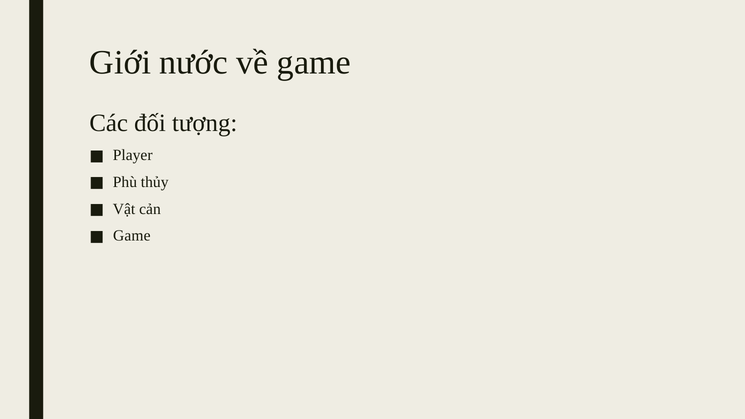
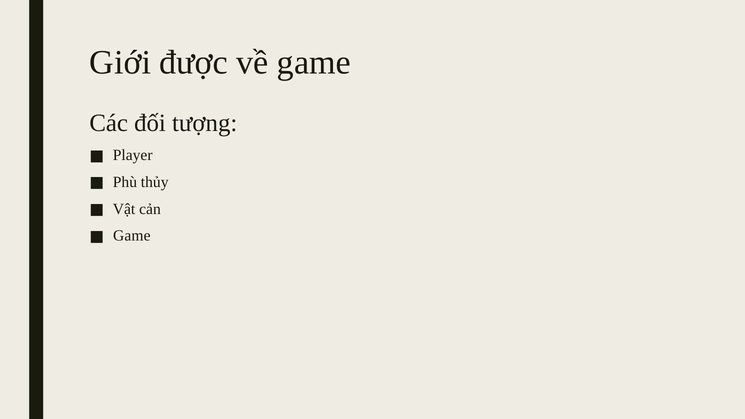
nước: nước -> được
